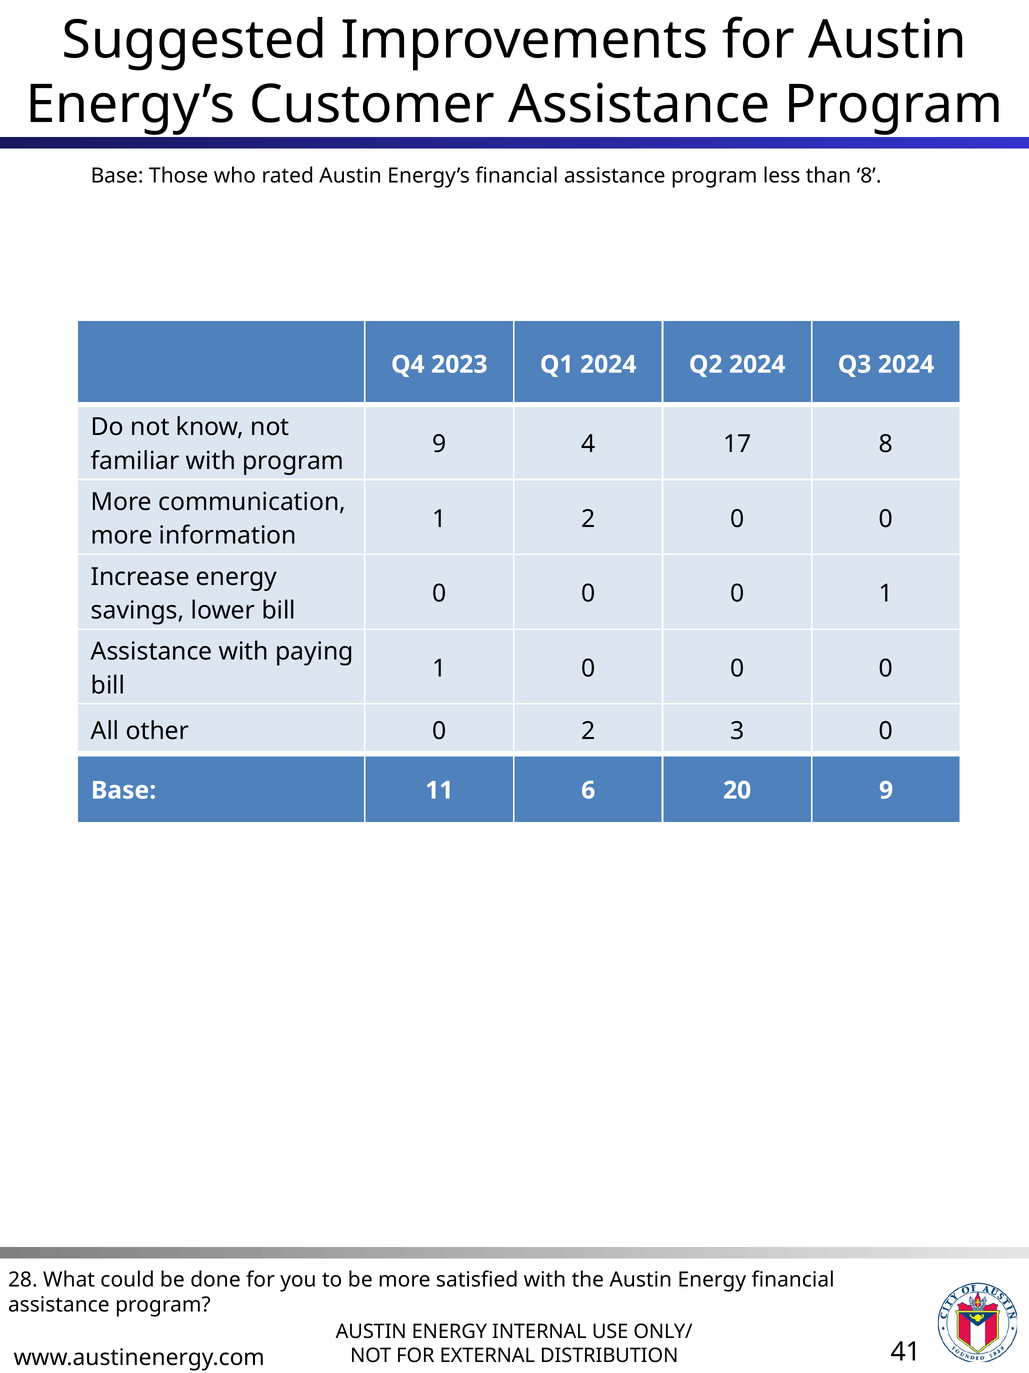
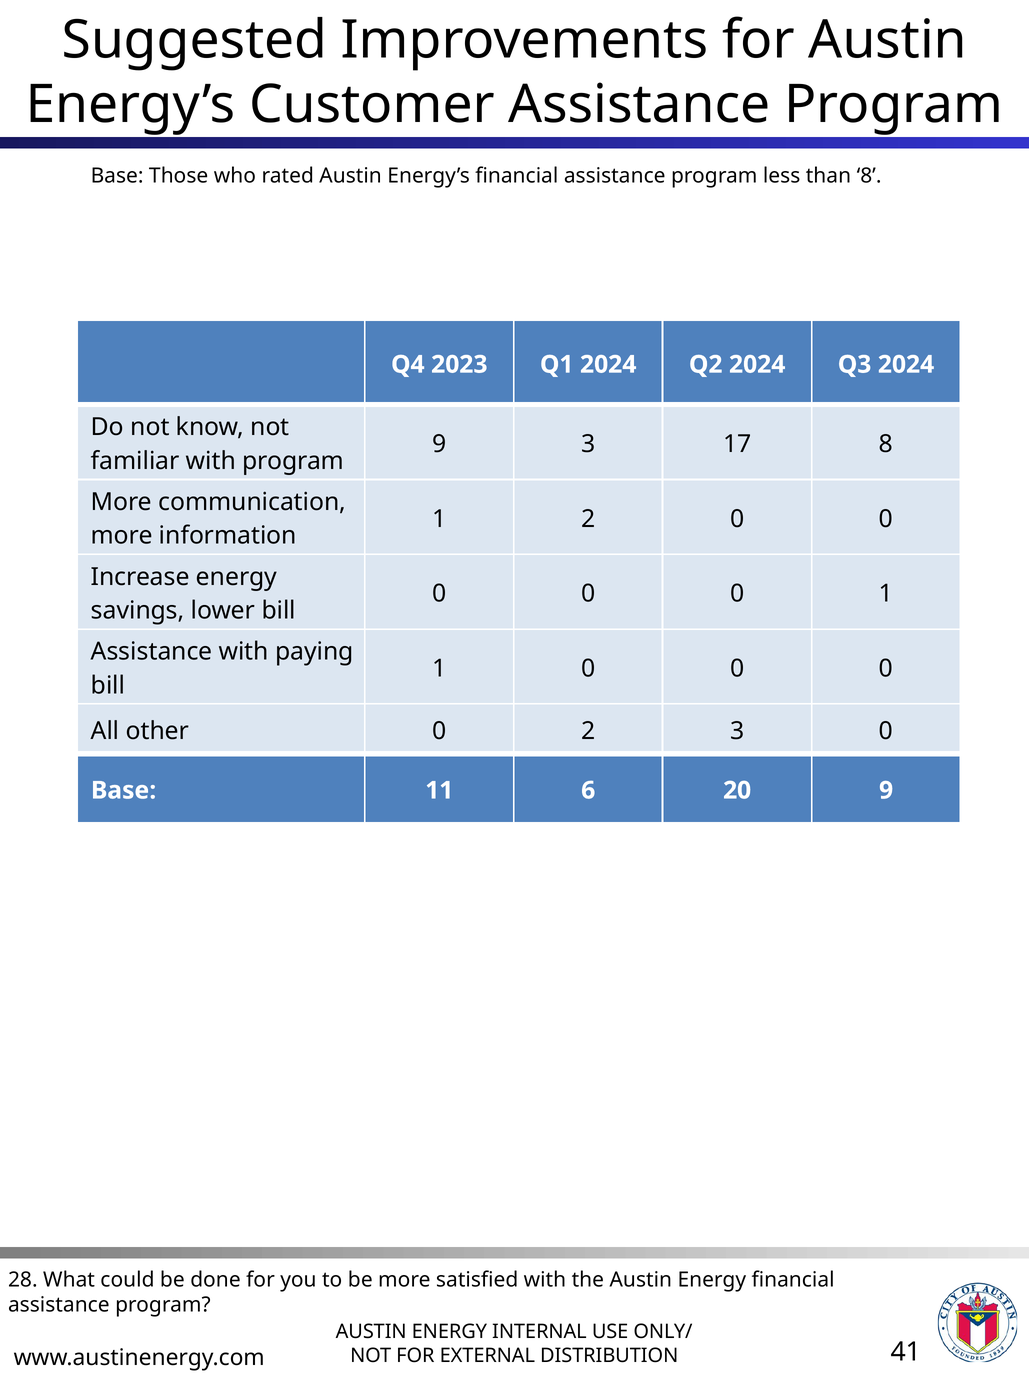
9 4: 4 -> 3
